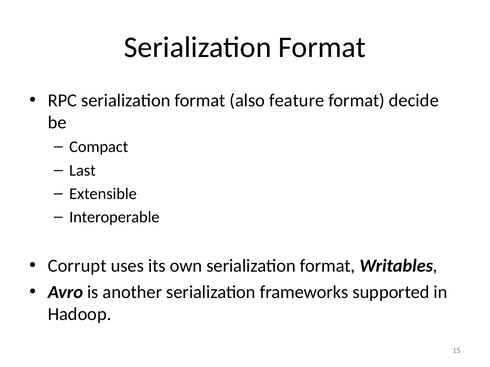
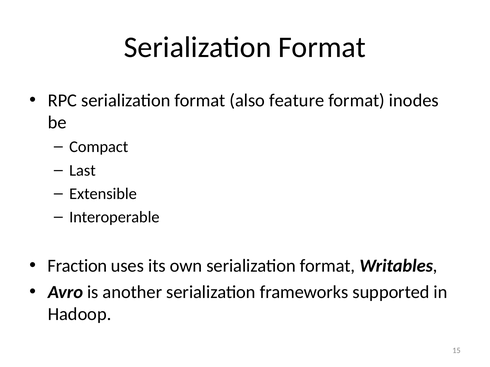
decide: decide -> inodes
Corrupt: Corrupt -> Fraction
